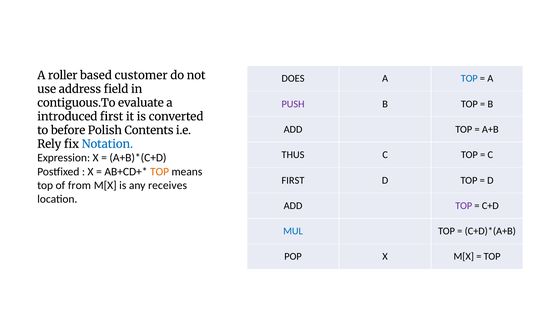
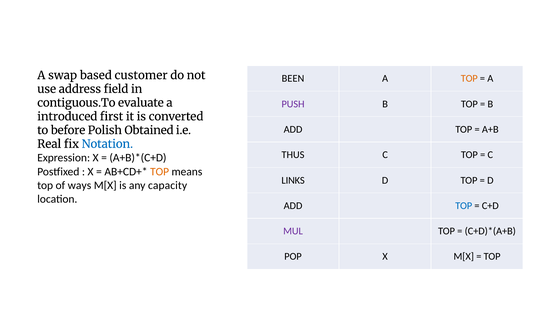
roller: roller -> swap
DOES: DOES -> BEEN
TOP at (469, 78) colour: blue -> orange
Contents: Contents -> Obtained
Rely: Rely -> Real
FIRST at (293, 180): FIRST -> LINKS
from: from -> ways
receives: receives -> capacity
TOP at (464, 206) colour: purple -> blue
MUL colour: blue -> purple
